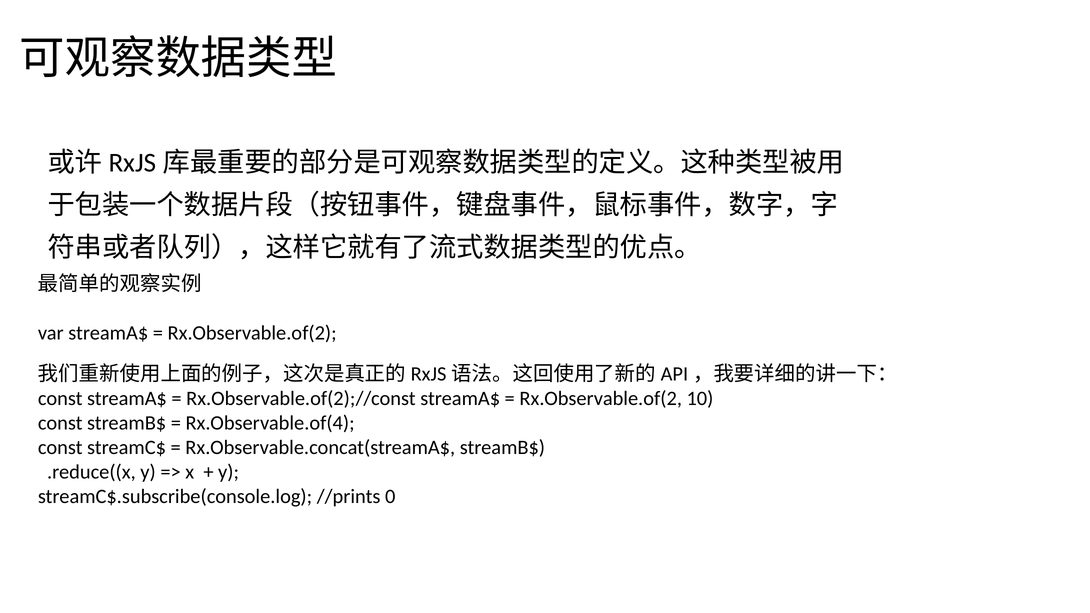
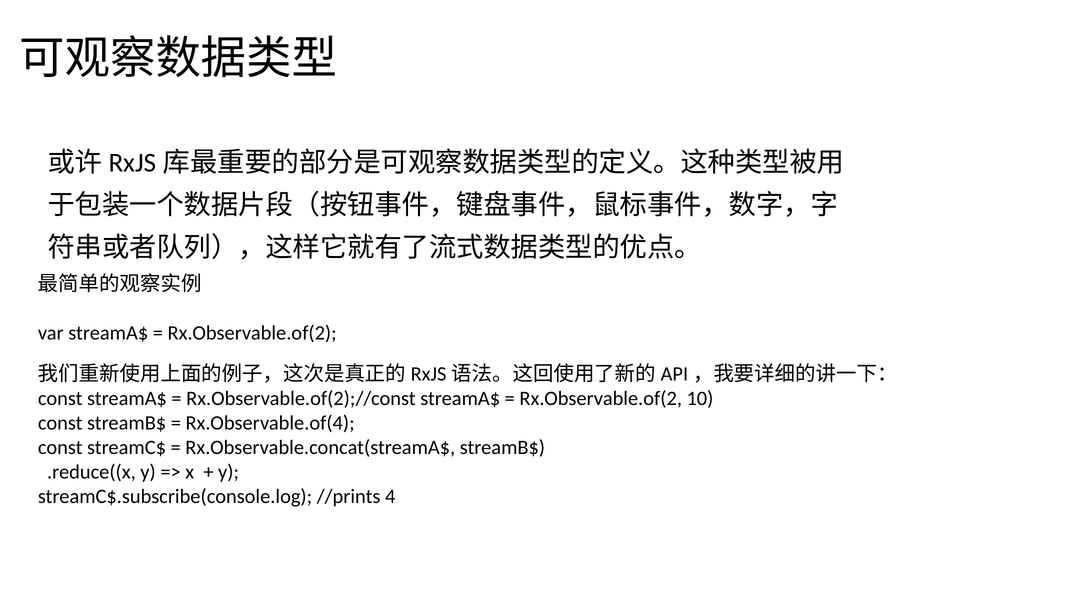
0: 0 -> 4
